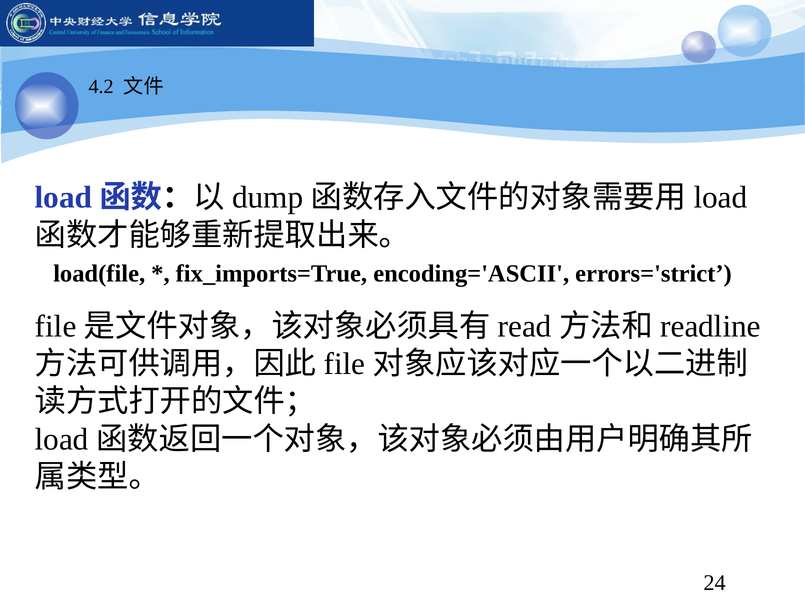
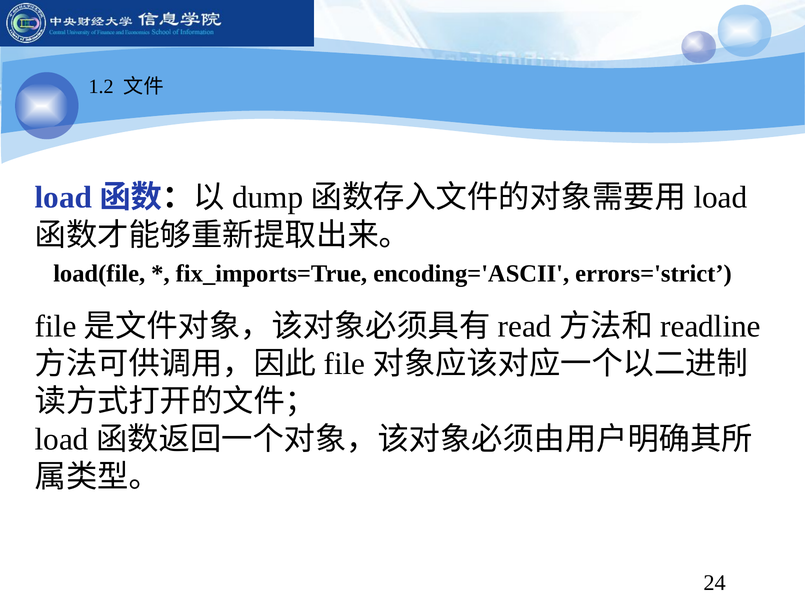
4.2: 4.2 -> 1.2
